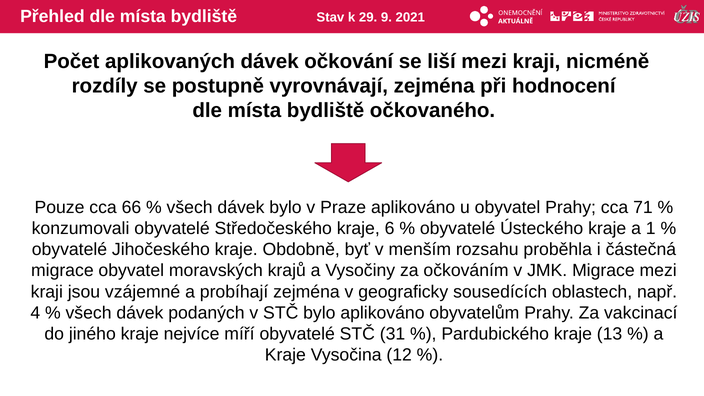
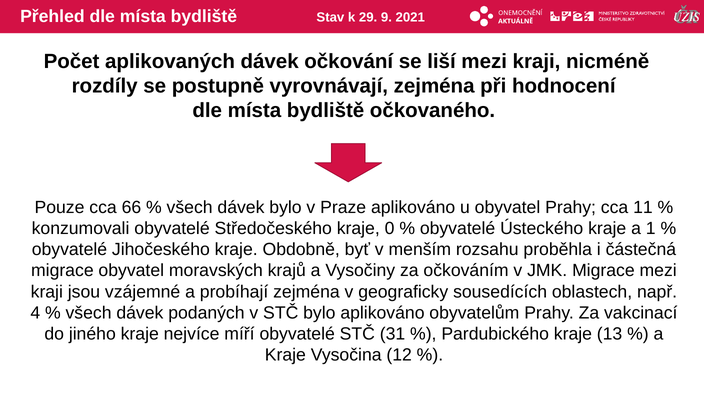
71: 71 -> 11
6: 6 -> 0
